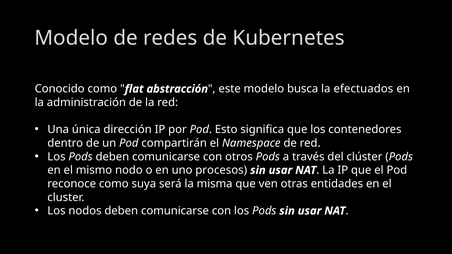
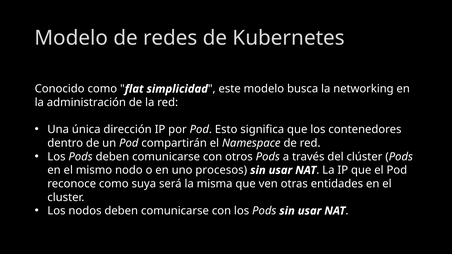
abstracción: abstracción -> simplicidad
efectuados: efectuados -> networking
